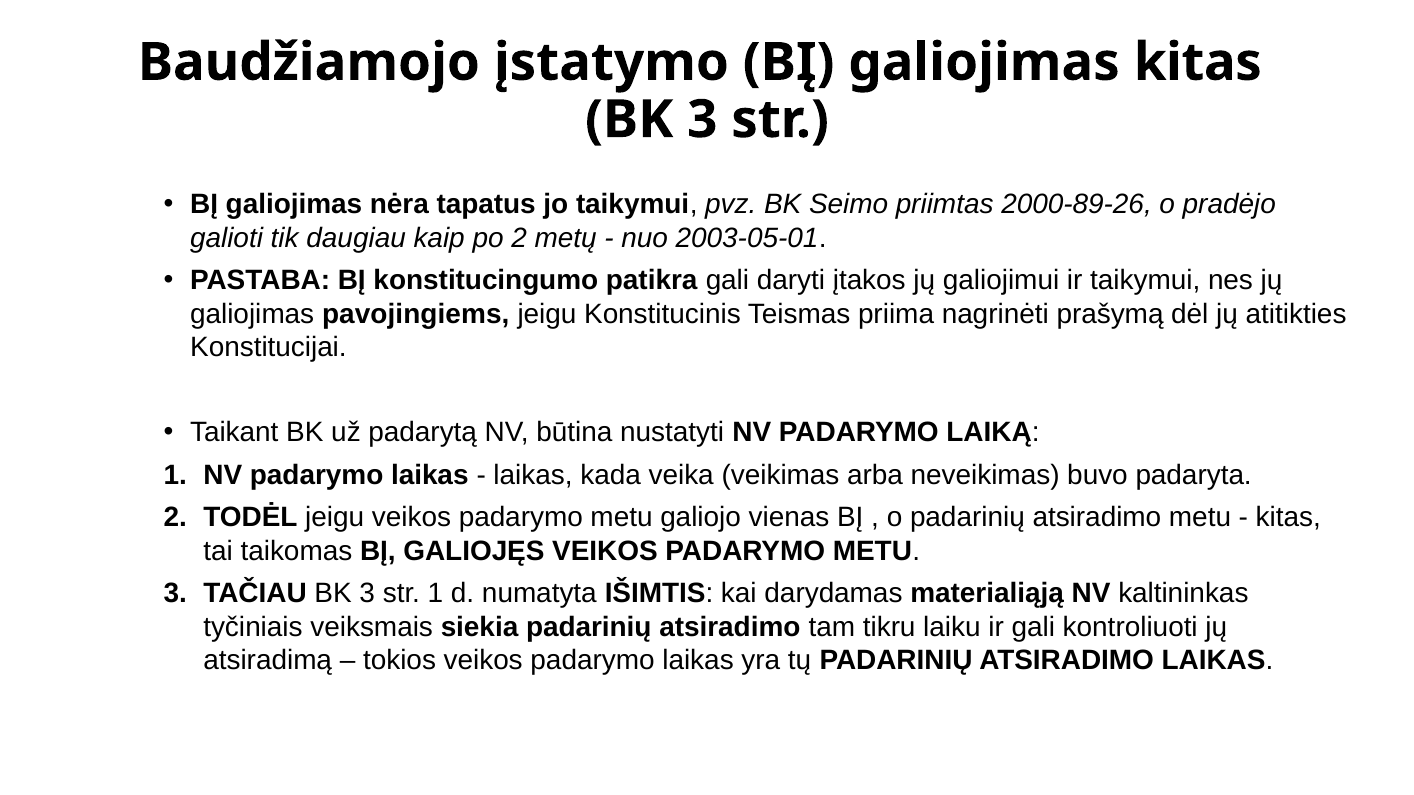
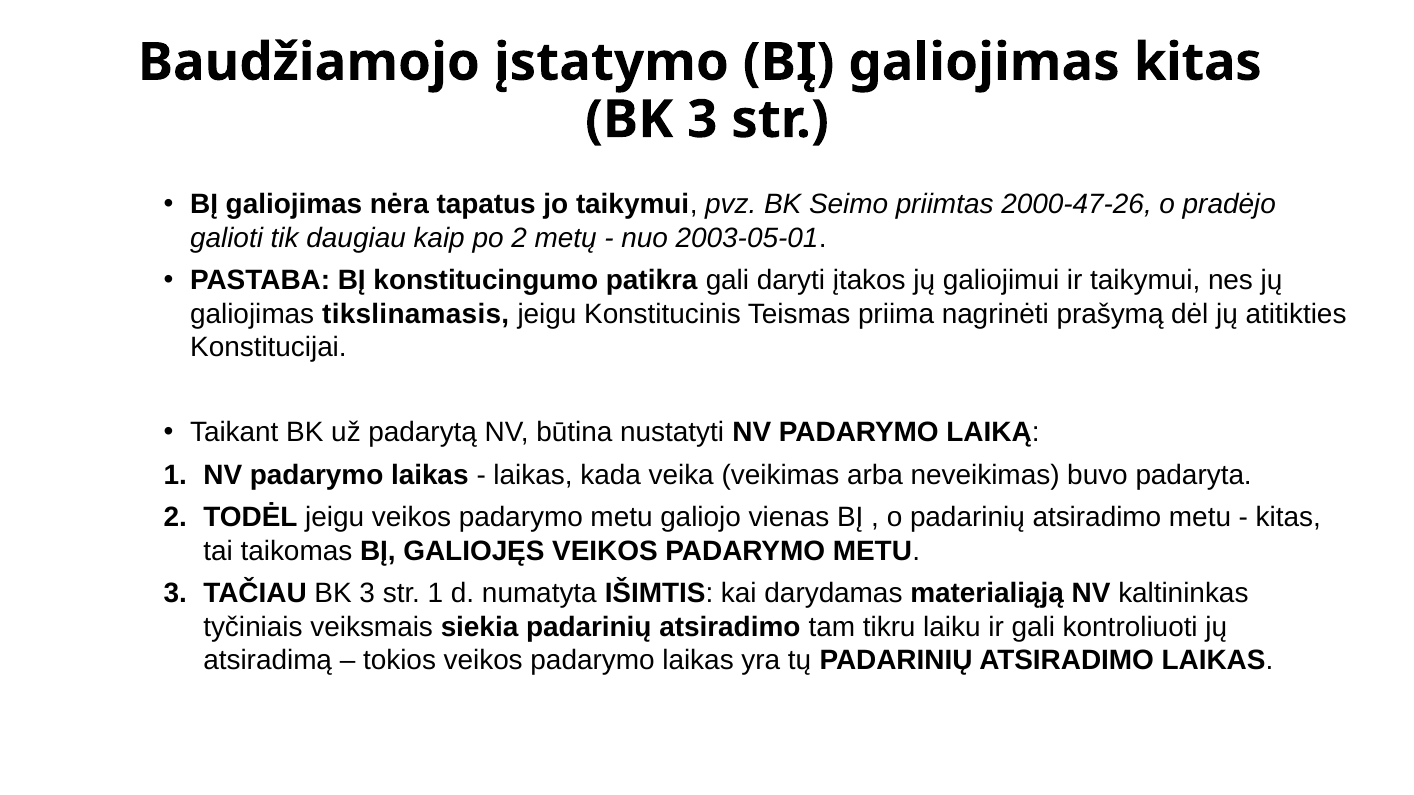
2000-89-26: 2000-89-26 -> 2000-47-26
pavojingiems: pavojingiems -> tikslinamasis
